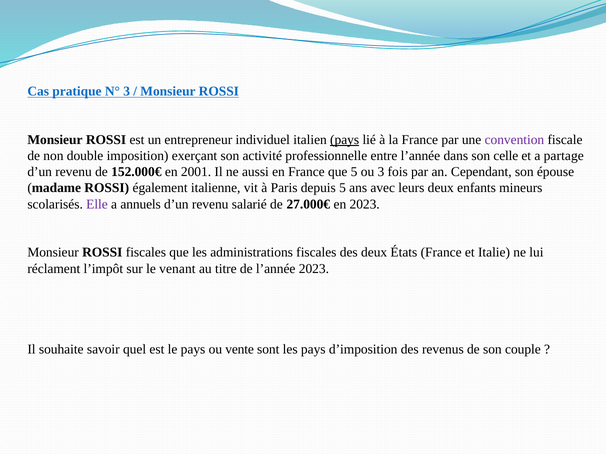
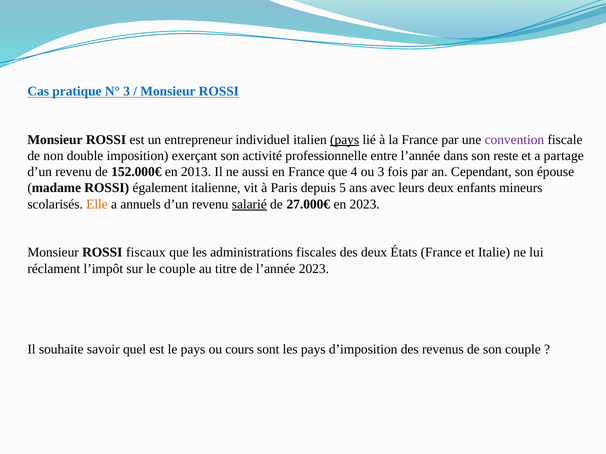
celle: celle -> reste
2001: 2001 -> 2013
que 5: 5 -> 4
Elle colour: purple -> orange
salarié underline: none -> present
ROSSI fiscales: fiscales -> fiscaux
le venant: venant -> couple
vente: vente -> cours
